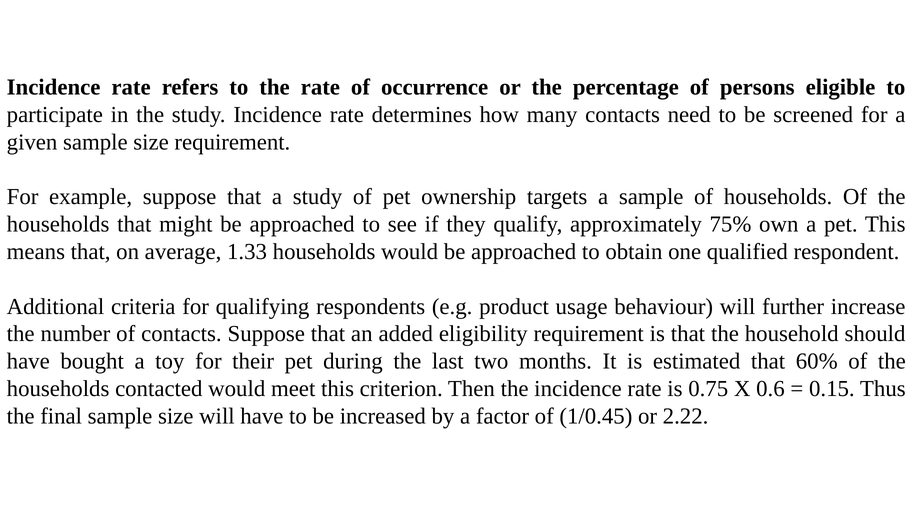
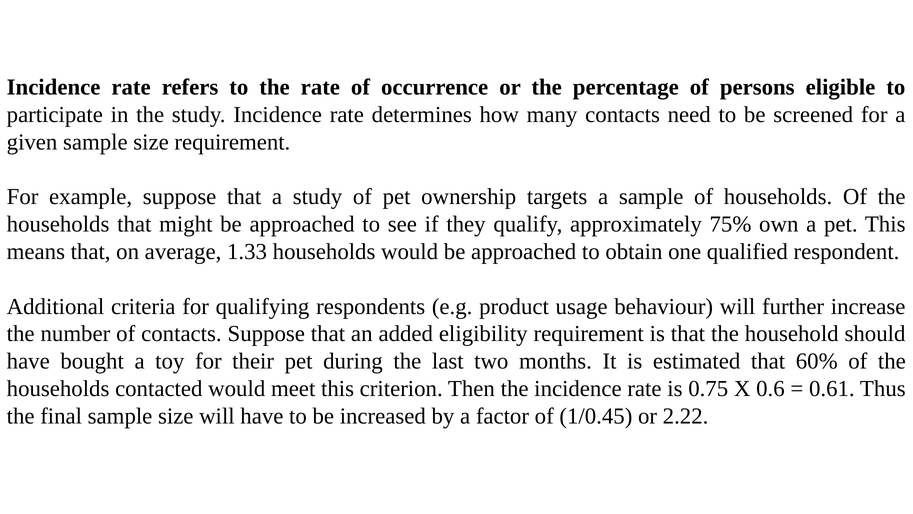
0.15: 0.15 -> 0.61
